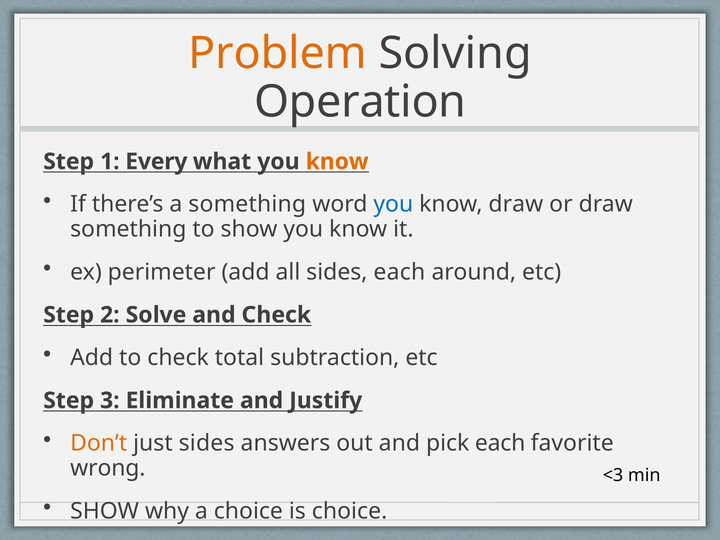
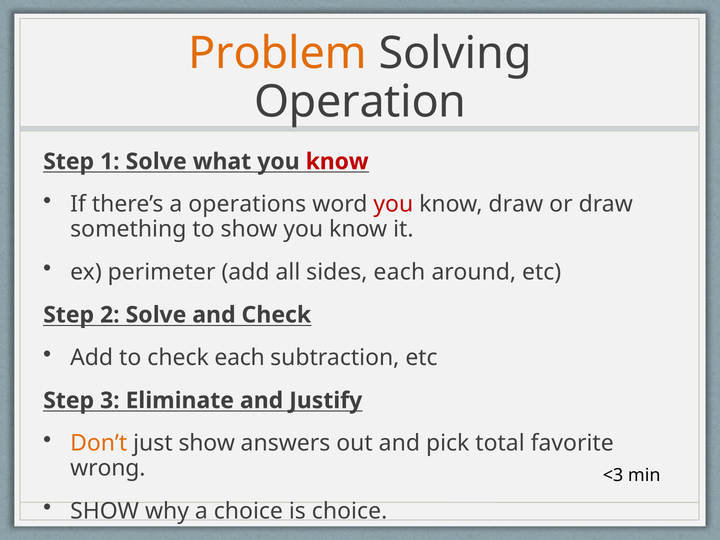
1 Every: Every -> Solve
know at (337, 162) colour: orange -> red
a something: something -> operations
you at (393, 204) colour: blue -> red
check total: total -> each
just sides: sides -> show
pick each: each -> total
